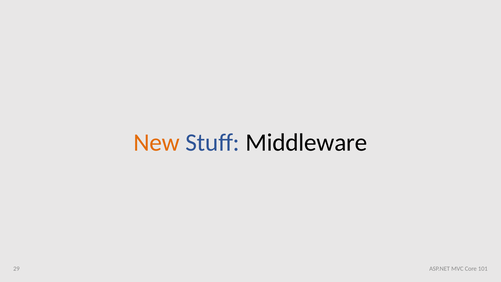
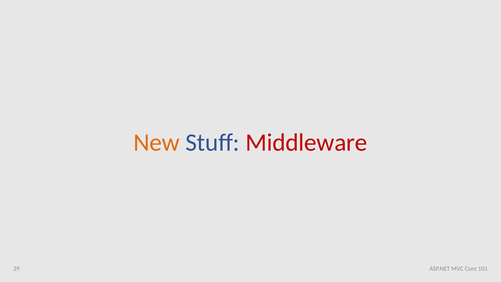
Middleware colour: black -> red
